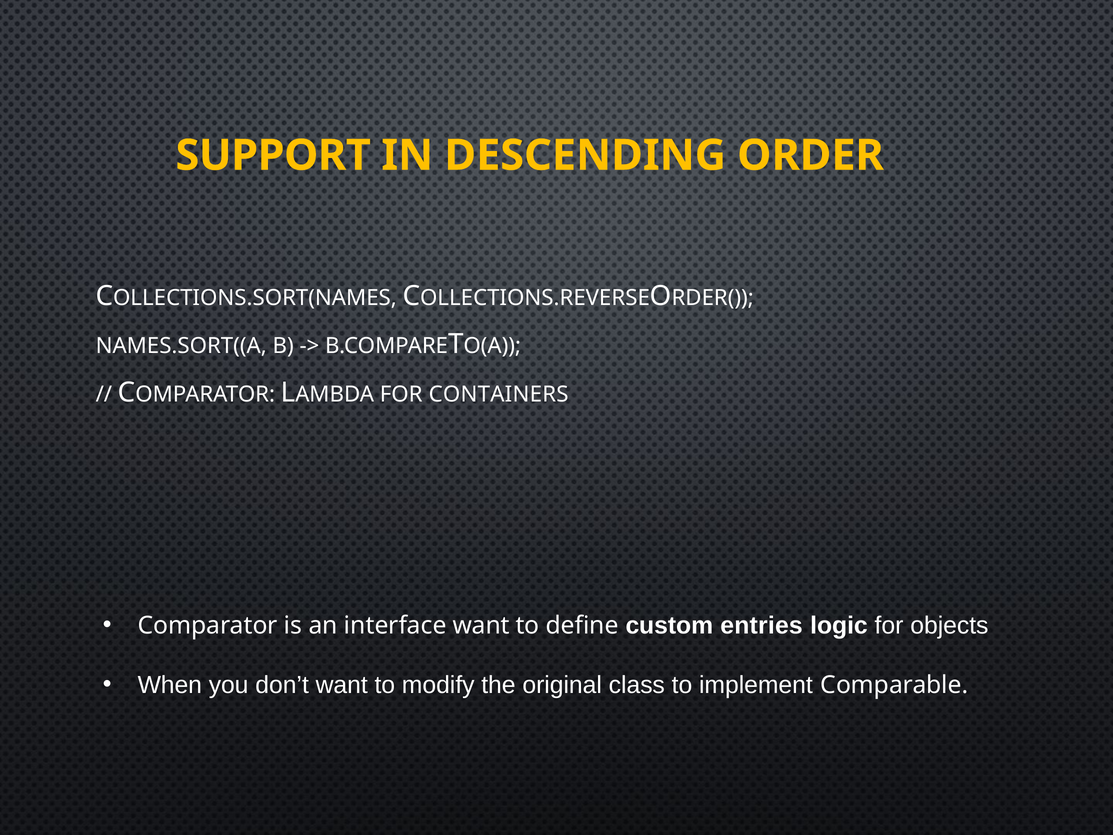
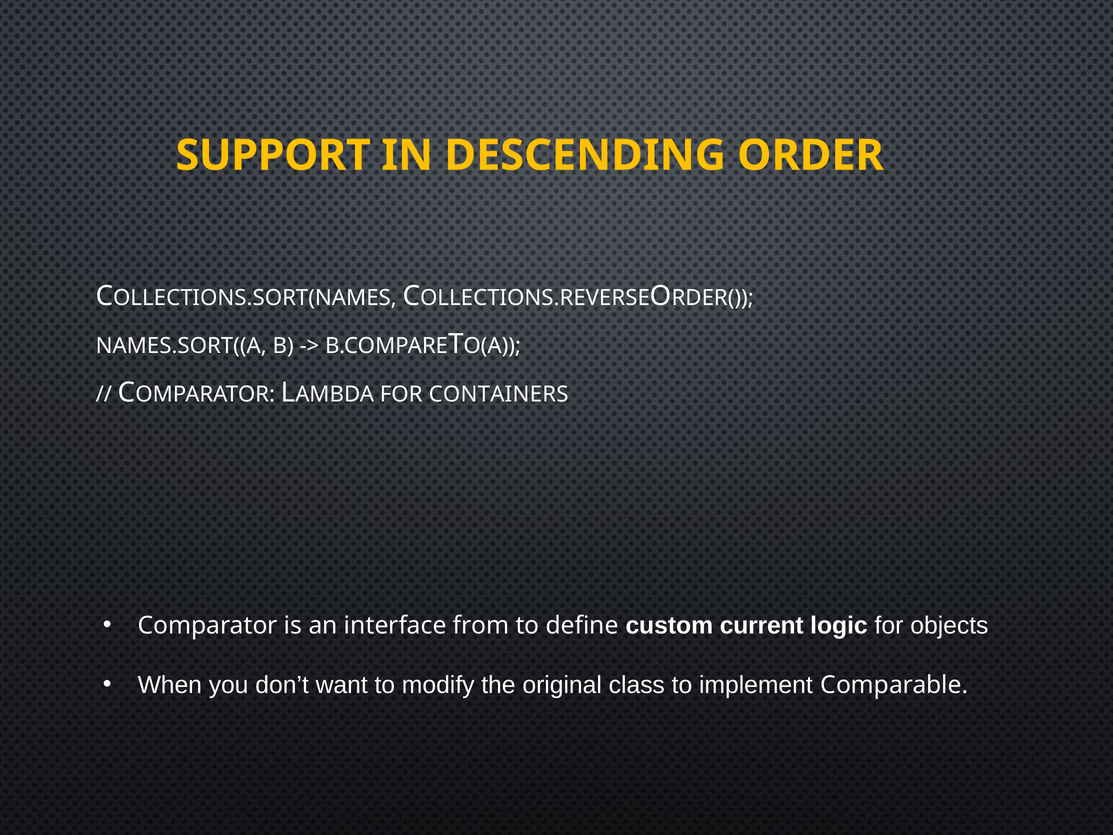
interface want: want -> from
entries: entries -> current
